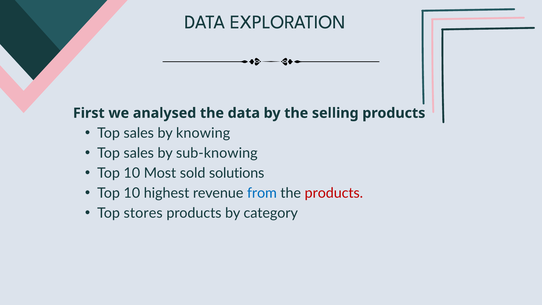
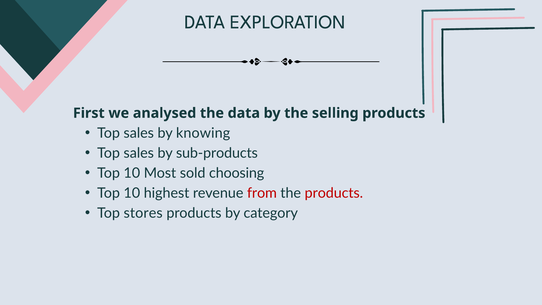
sub-knowing: sub-knowing -> sub-products
solutions: solutions -> choosing
from colour: blue -> red
